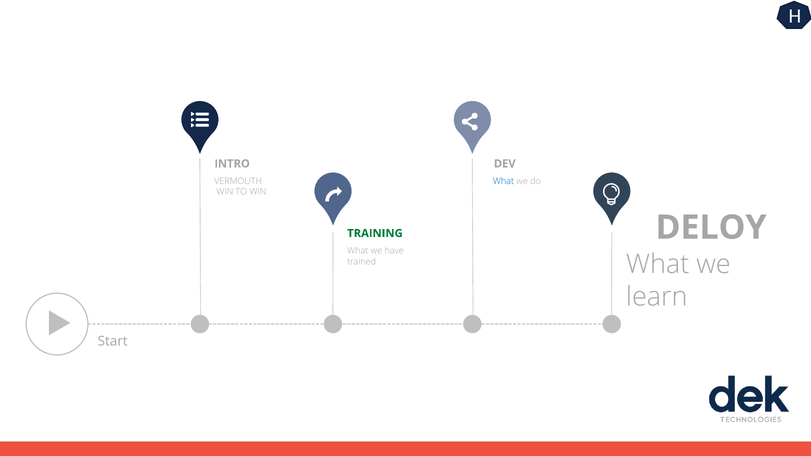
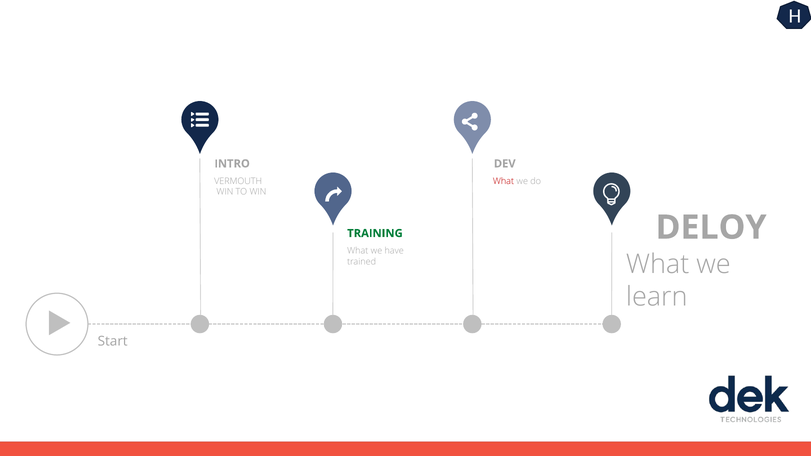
What at (503, 181) colour: blue -> red
